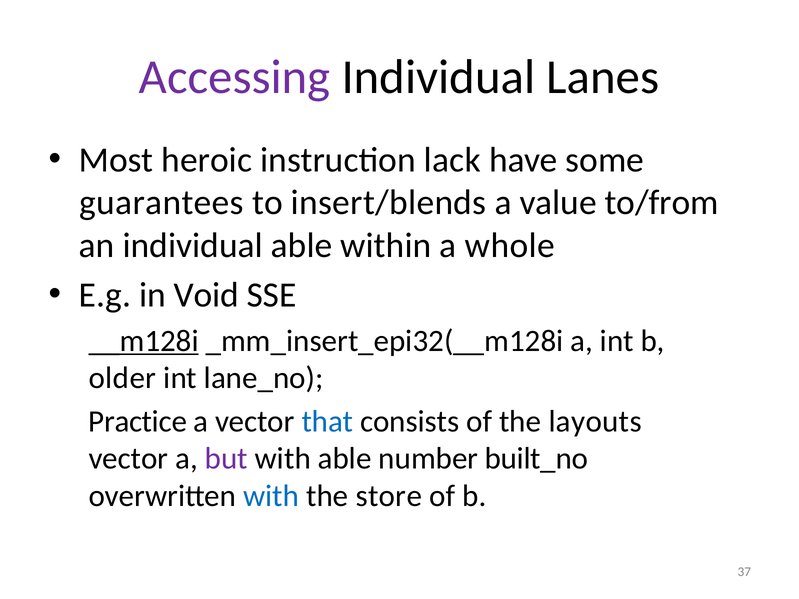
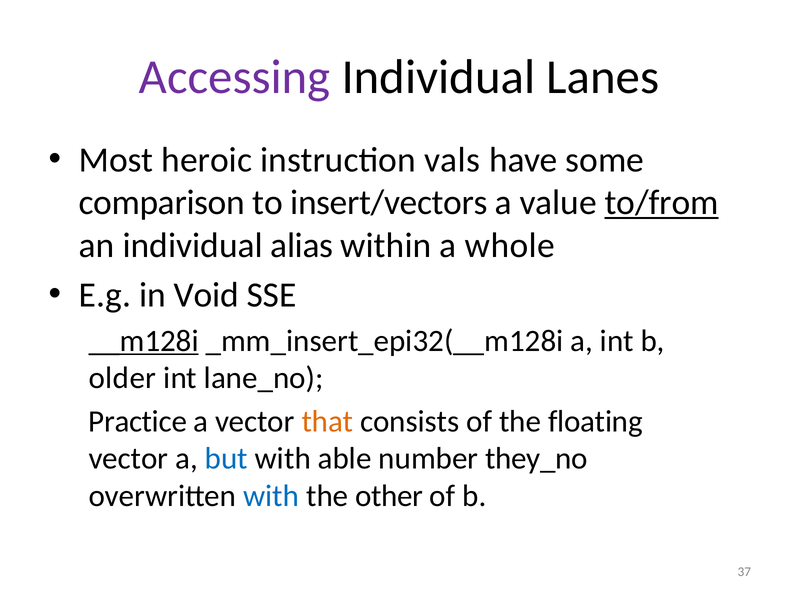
lack: lack -> vals
guarantees: guarantees -> comparison
insert/blends: insert/blends -> insert/vectors
to/from underline: none -> present
individual able: able -> alias
that colour: blue -> orange
layouts: layouts -> floating
but colour: purple -> blue
built_no: built_no -> they_no
store: store -> other
